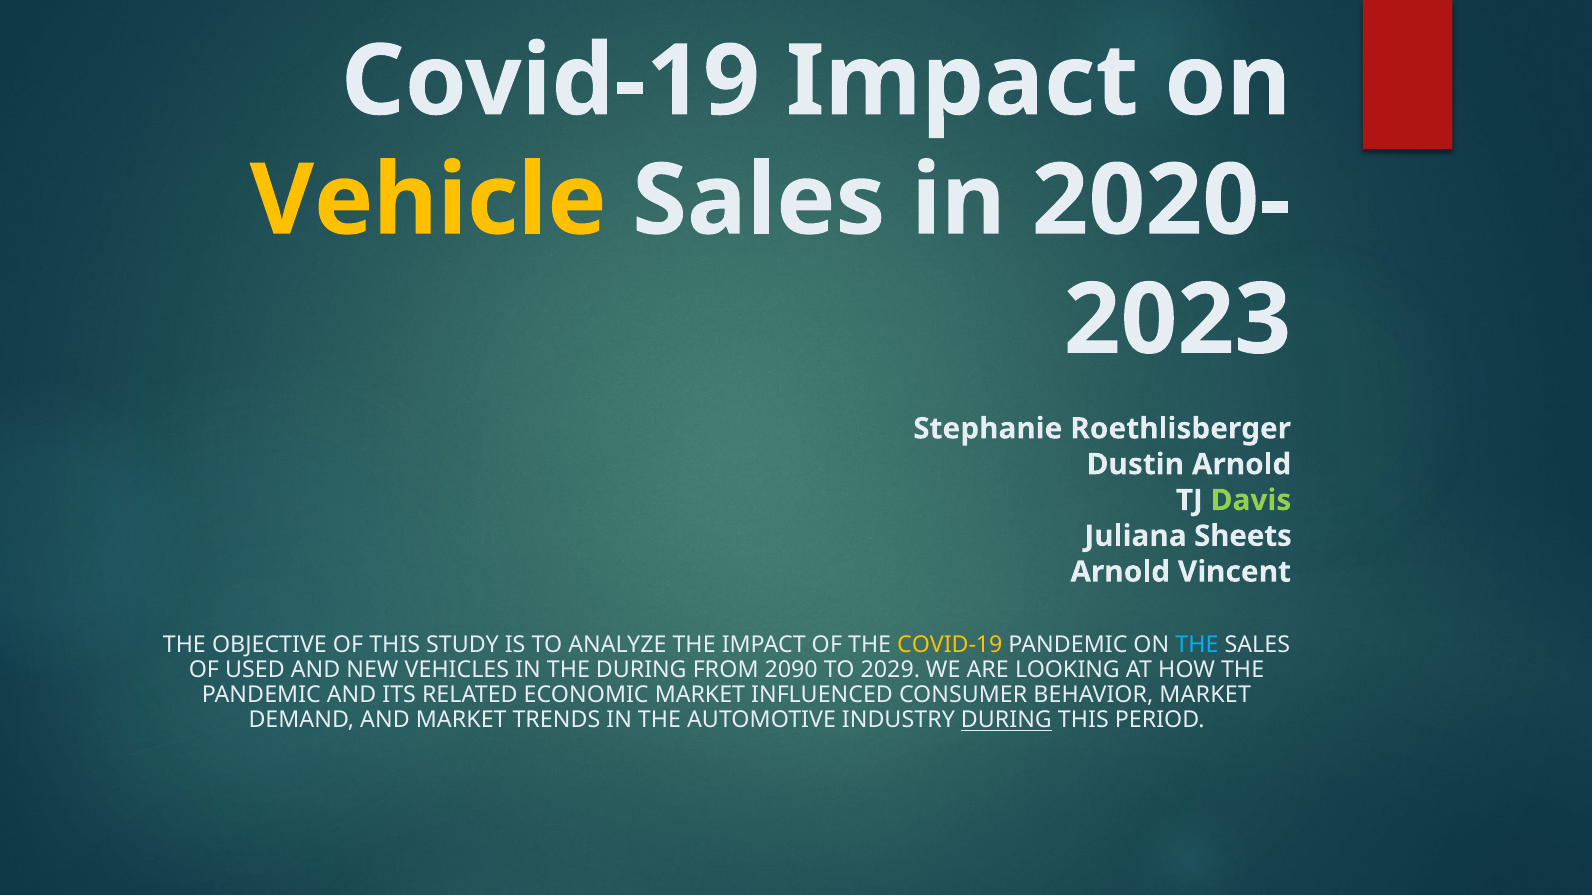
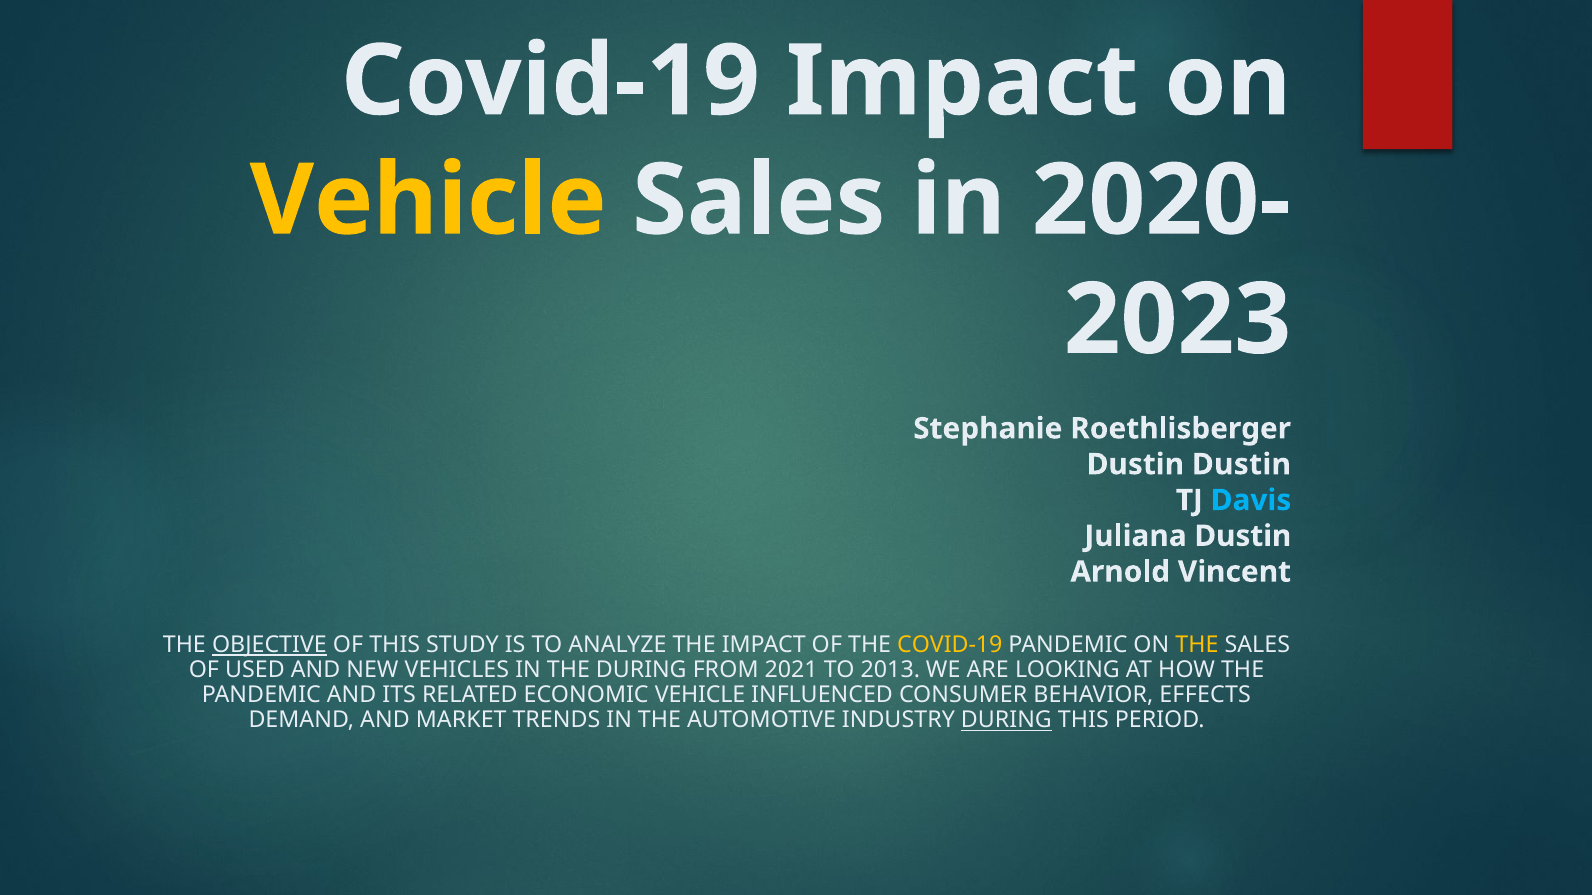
Dustin Arnold: Arnold -> Dustin
Davis colour: light green -> light blue
Juliana Sheets: Sheets -> Dustin
OBJECTIVE underline: none -> present
THE at (1197, 645) colour: light blue -> yellow
2090: 2090 -> 2021
2029: 2029 -> 2013
ECONOMIC MARKET: MARKET -> VEHICLE
BEHAVIOR MARKET: MARKET -> EFFECTS
